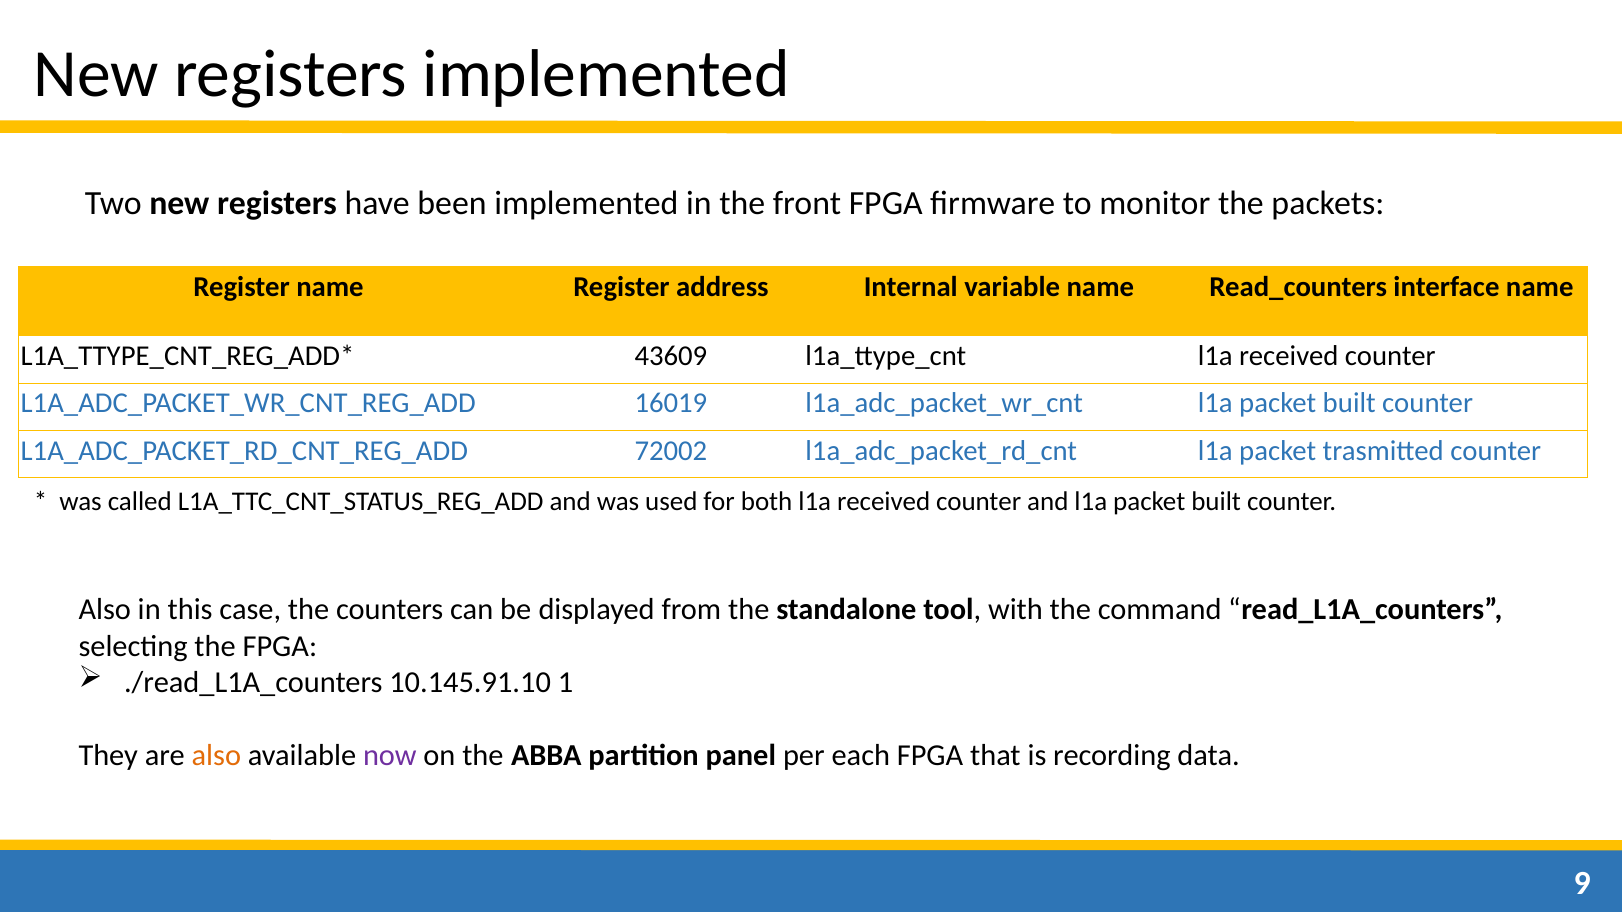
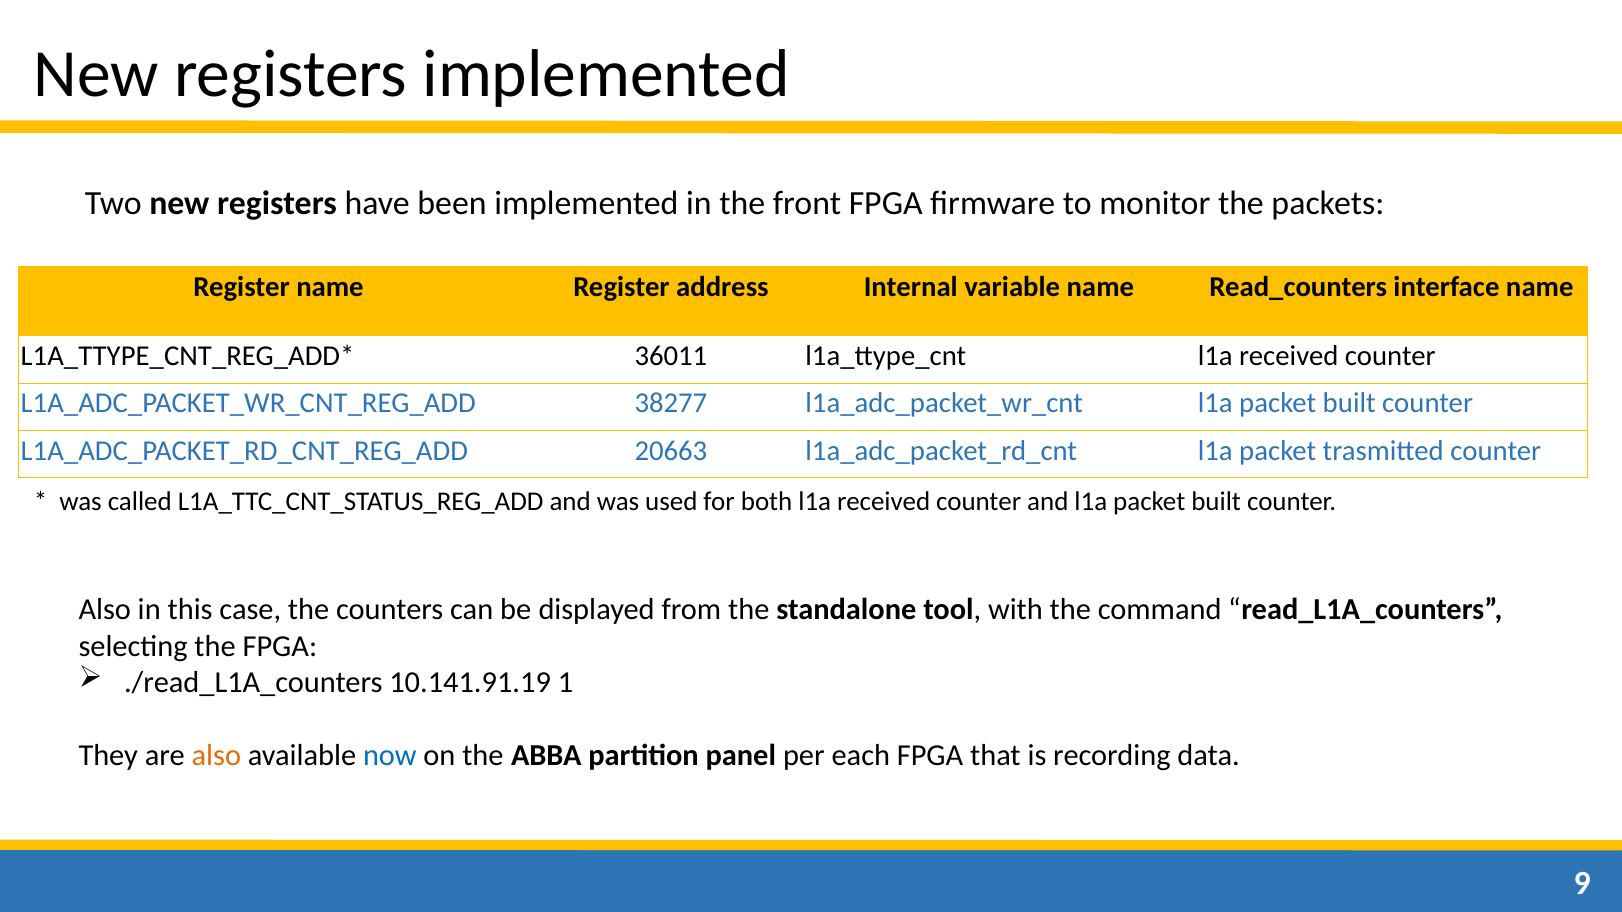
43609: 43609 -> 36011
16019: 16019 -> 38277
72002: 72002 -> 20663
10.145.91.10: 10.145.91.10 -> 10.141.91.19
now colour: purple -> blue
